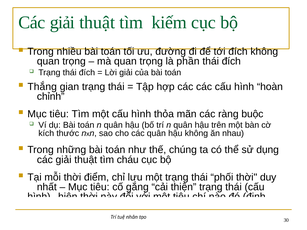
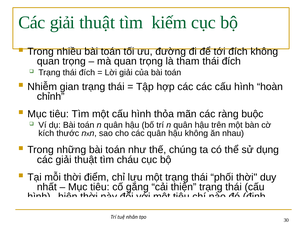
phần: phần -> tham
Thắng: Thắng -> Nhiễm
